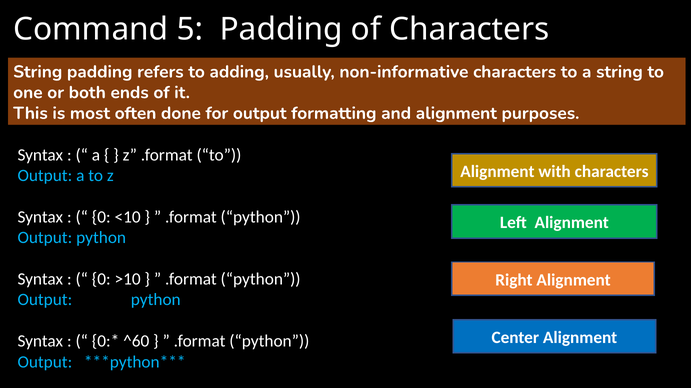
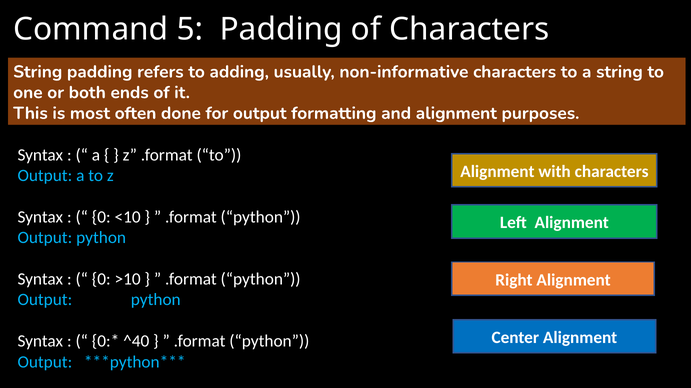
^60: ^60 -> ^40
